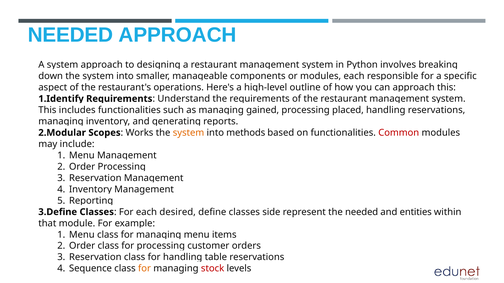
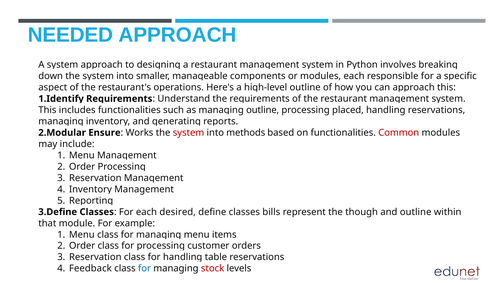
gained at (263, 110): gained -> outline
Scopes: Scopes -> Ensure
system at (188, 133) colour: orange -> red
side: side -> bills
the needed: needed -> though
and entities: entities -> outline
Sequence: Sequence -> Feedback
for at (144, 269) colour: orange -> blue
